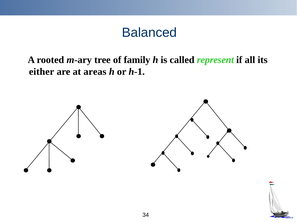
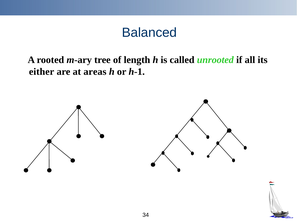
family: family -> length
represent: represent -> unrooted
